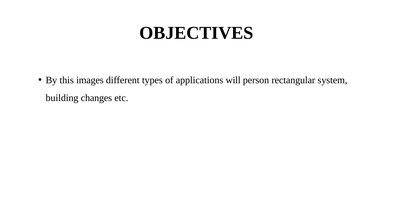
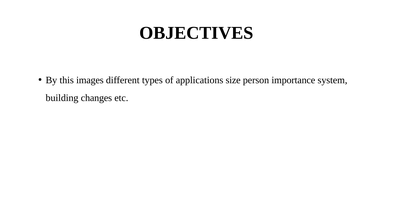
will: will -> size
rectangular: rectangular -> importance
